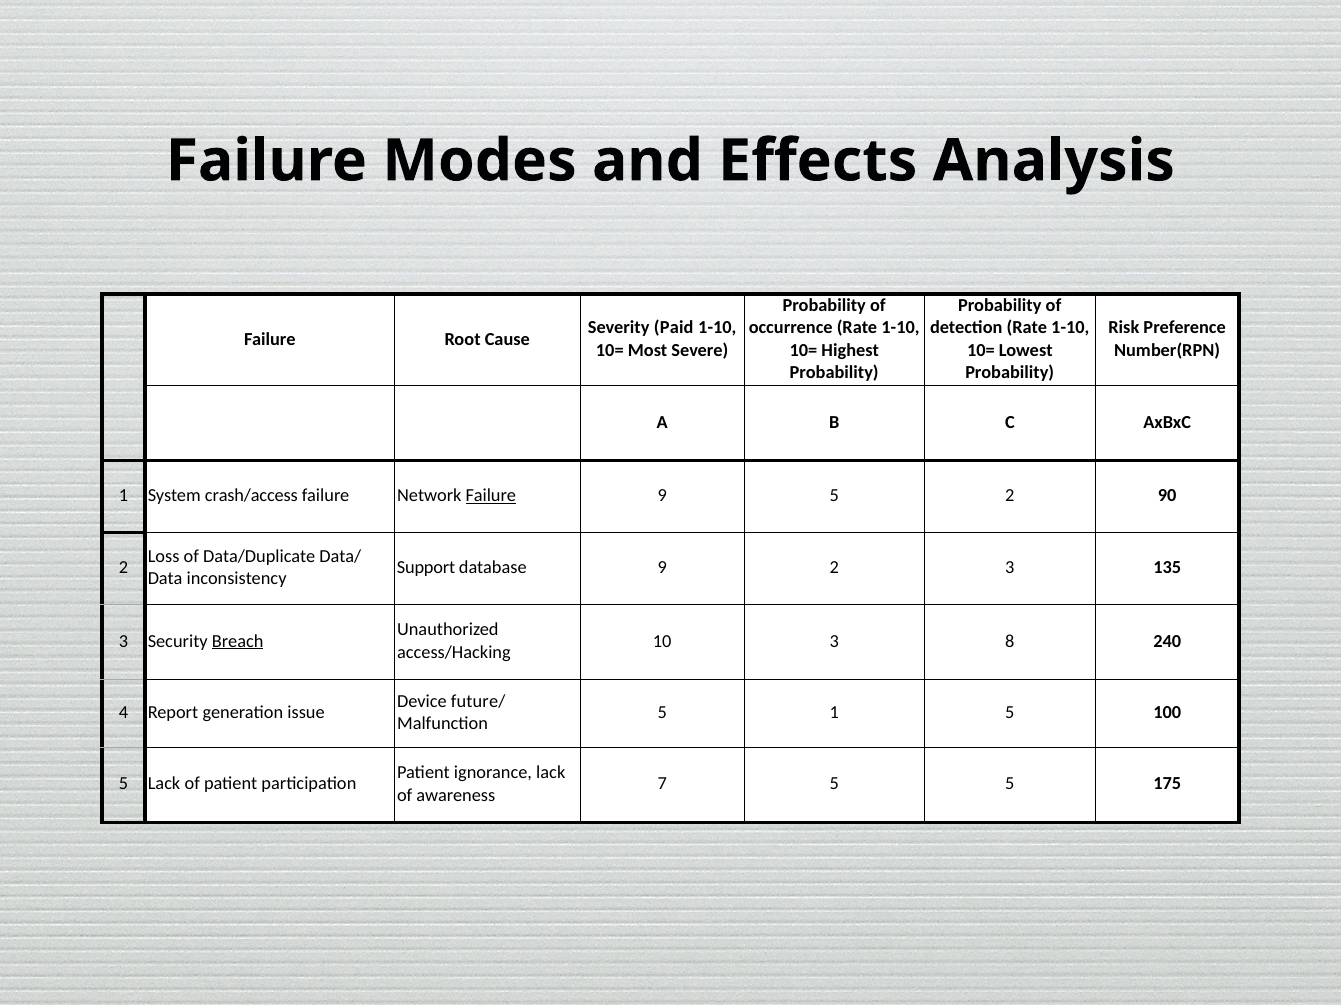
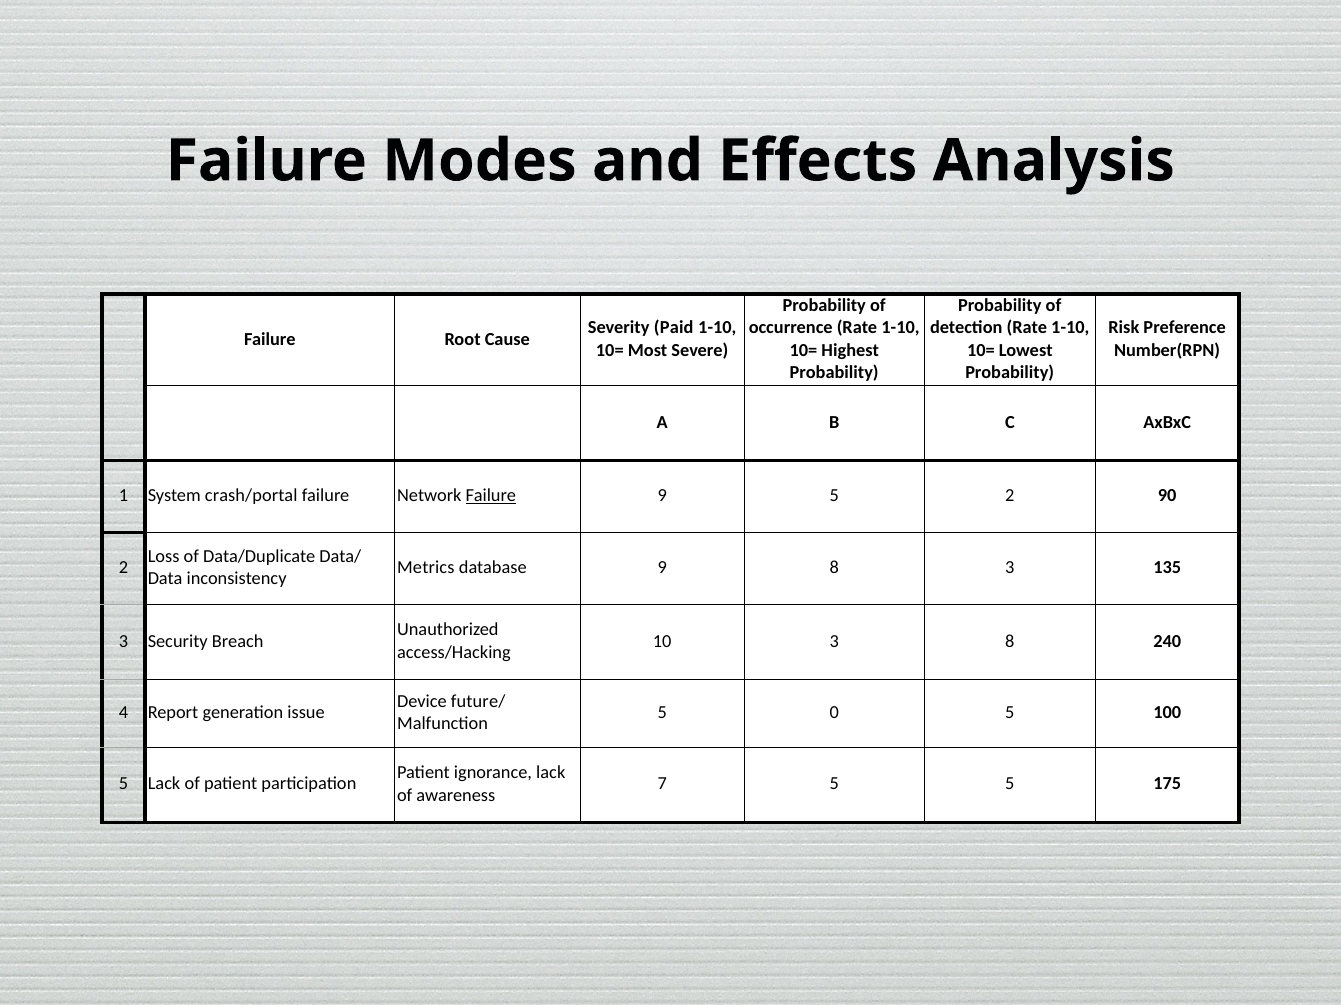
crash/access: crash/access -> crash/portal
Support: Support -> Metrics
9 2: 2 -> 8
Breach underline: present -> none
5 1: 1 -> 0
